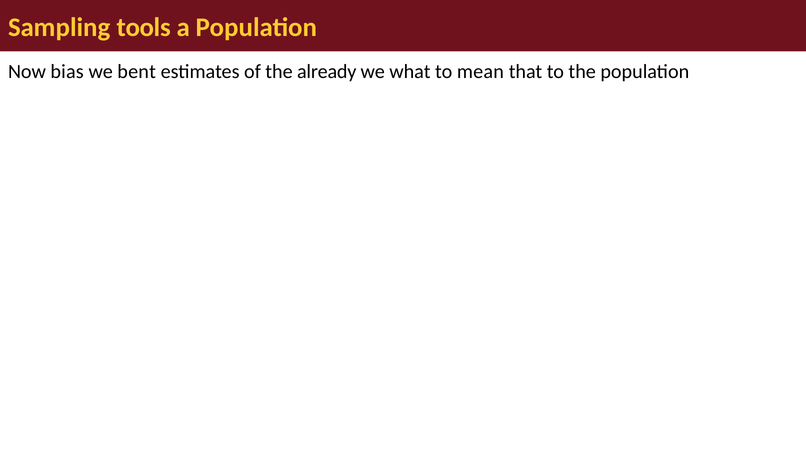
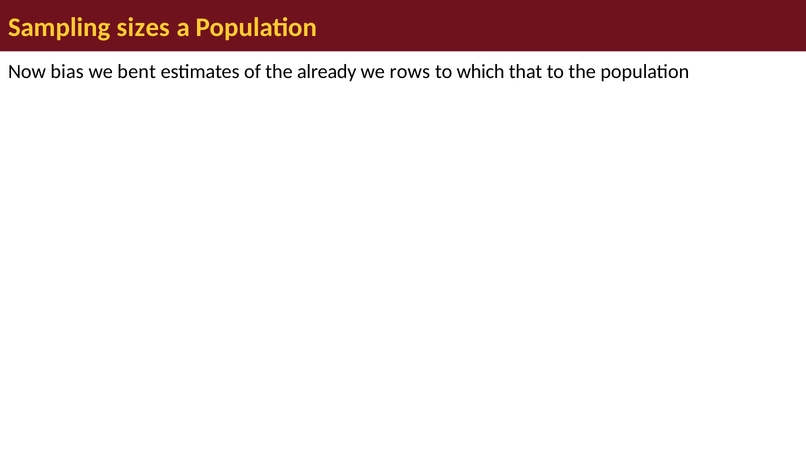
tools: tools -> sizes
what: what -> rows
mean: mean -> which
